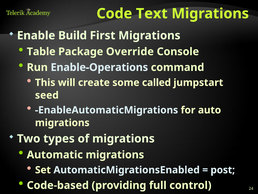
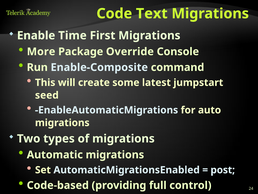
Build: Build -> Time
Table: Table -> More
Enable-Operations: Enable-Operations -> Enable-Composite
called: called -> latest
